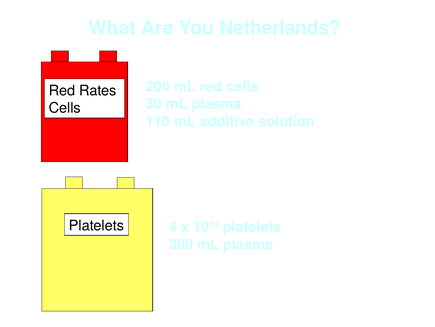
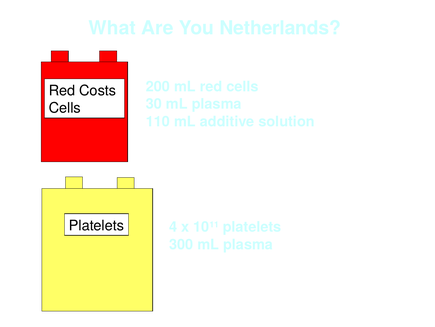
Rates: Rates -> Costs
